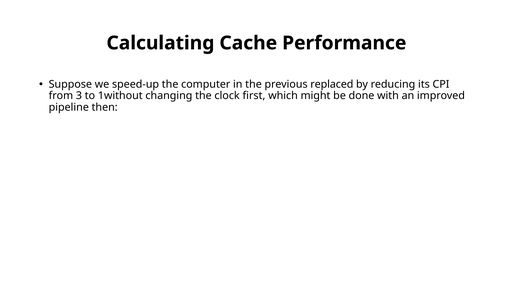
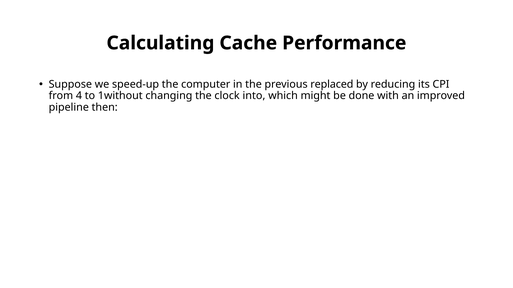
3: 3 -> 4
first: first -> into
